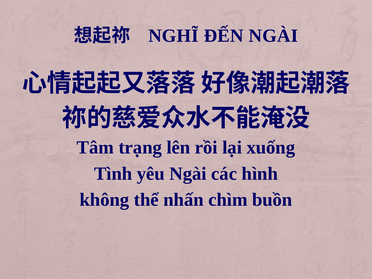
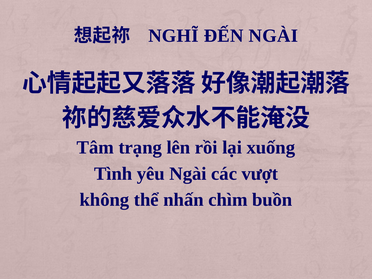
hình: hình -> vượt
